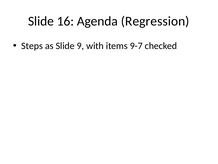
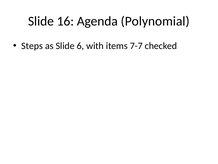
Regression: Regression -> Polynomial
9: 9 -> 6
9-7: 9-7 -> 7-7
